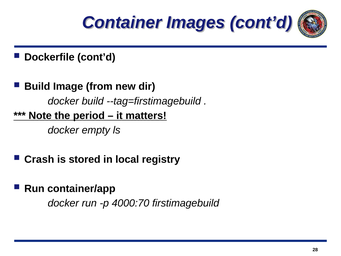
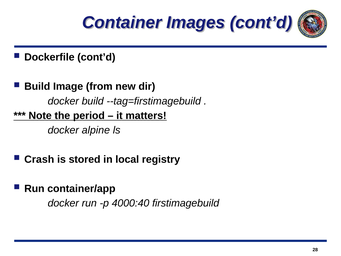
empty: empty -> alpine
4000:70: 4000:70 -> 4000:40
